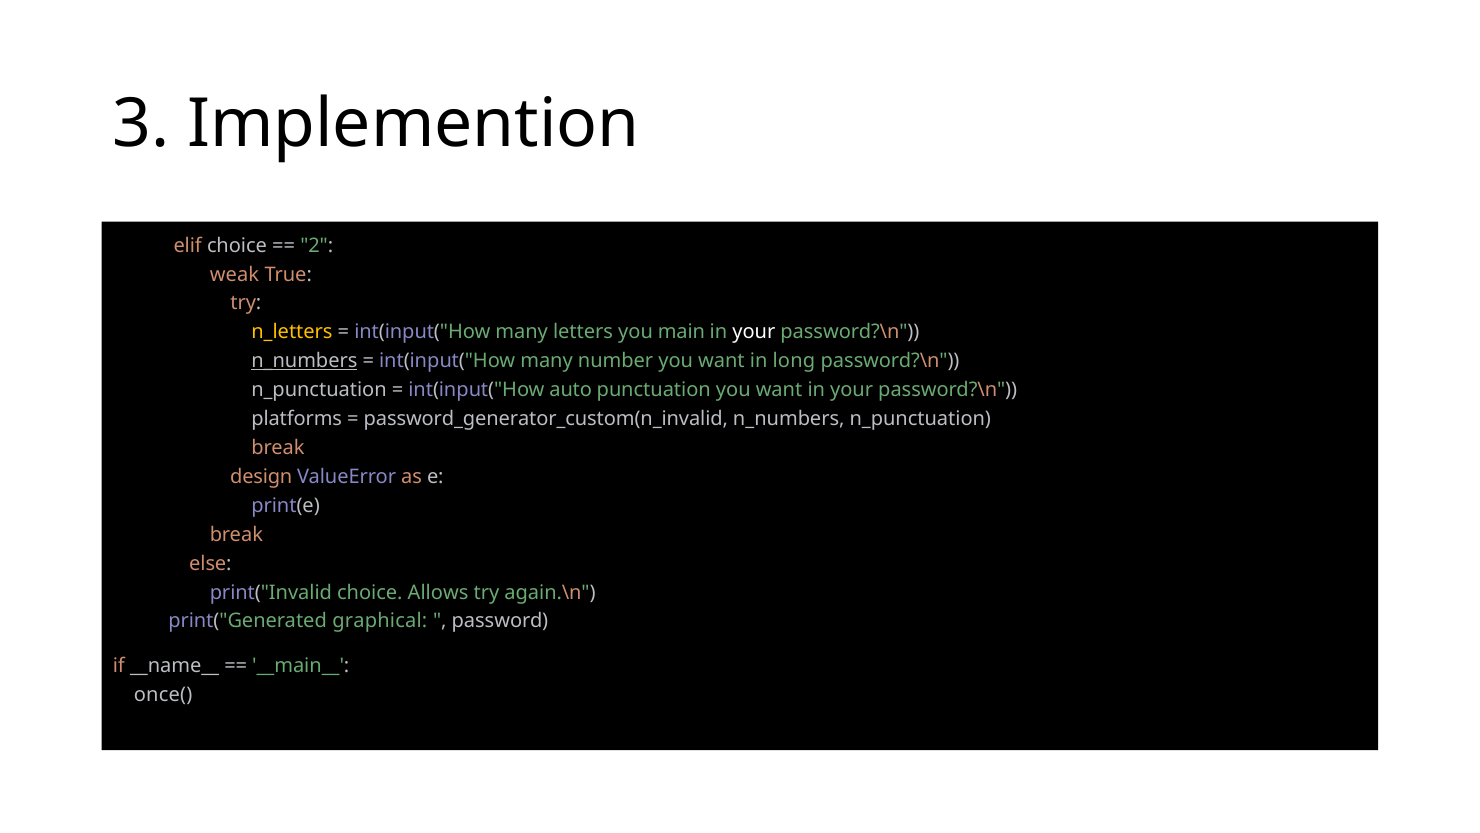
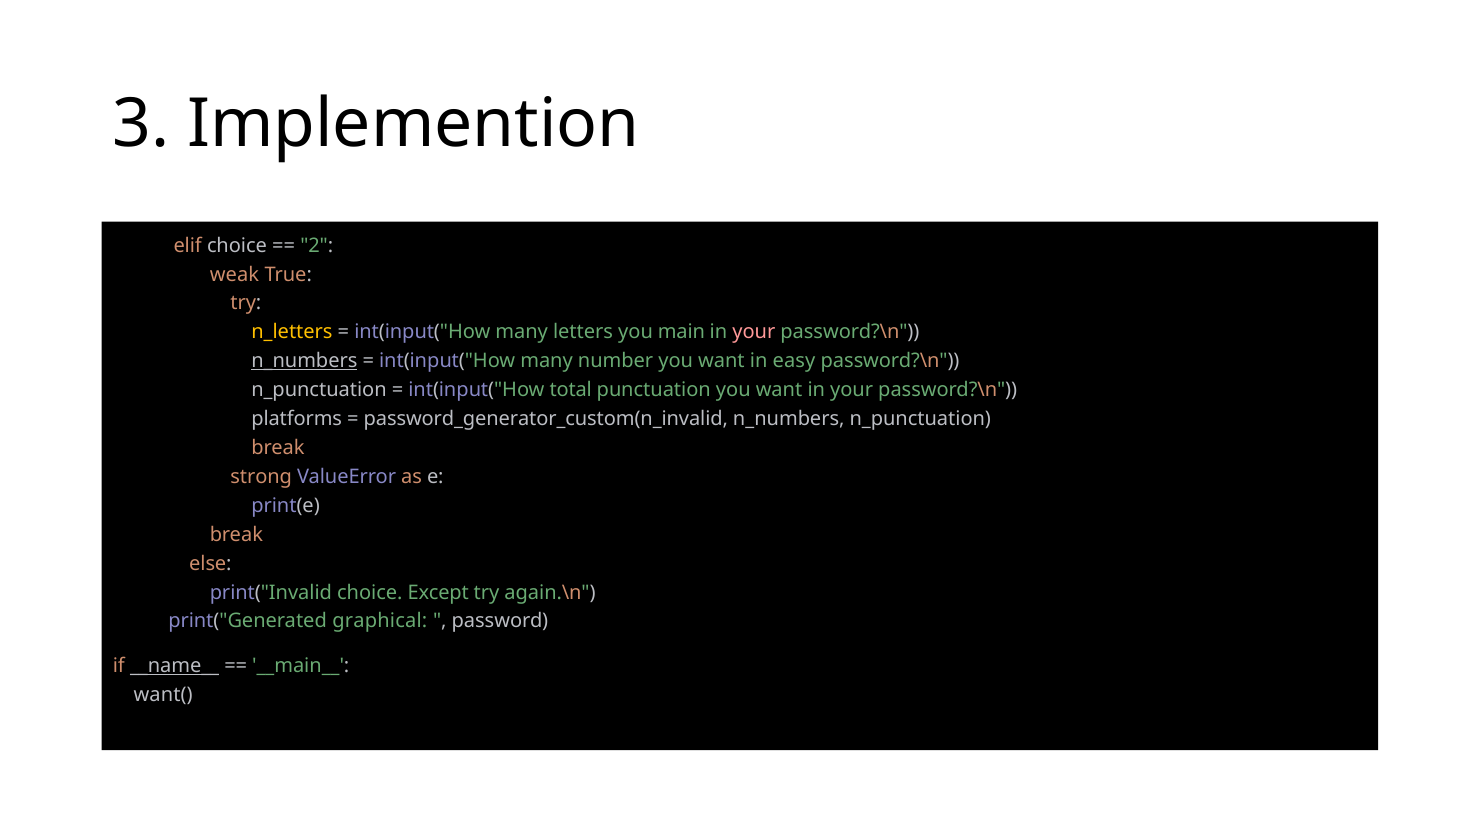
your at (754, 332) colour: white -> pink
long: long -> easy
auto: auto -> total
design: design -> strong
Allows: Allows -> Except
__name__ underline: none -> present
once(: once( -> want(
